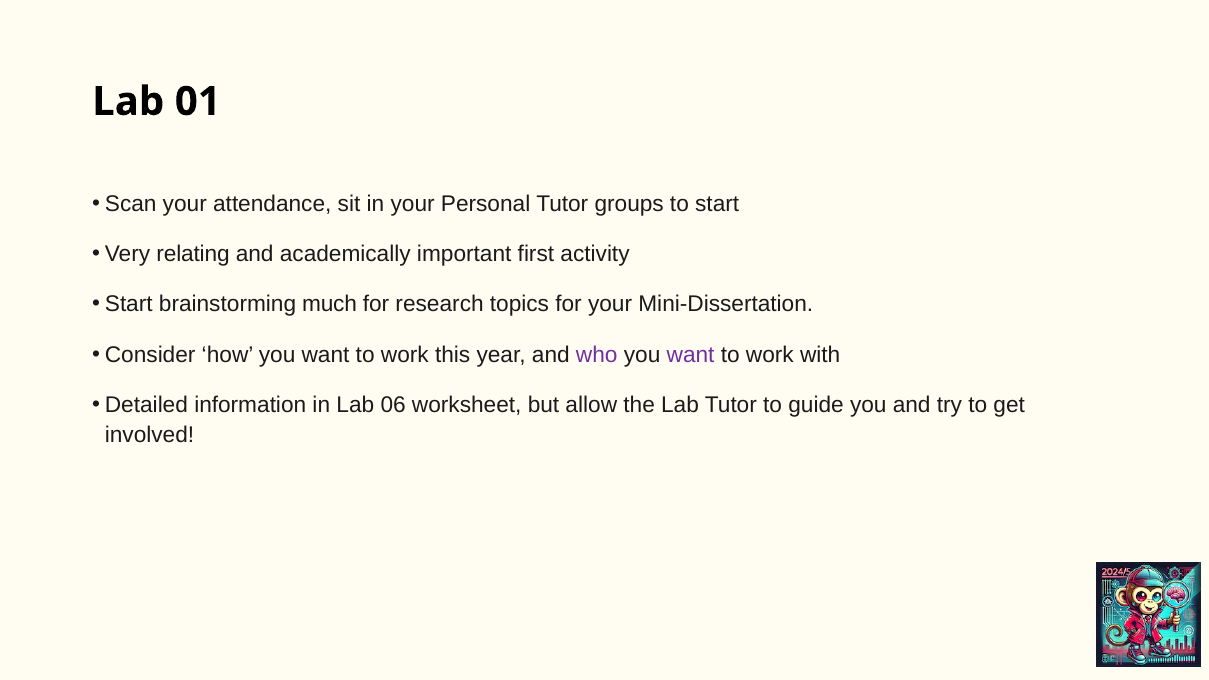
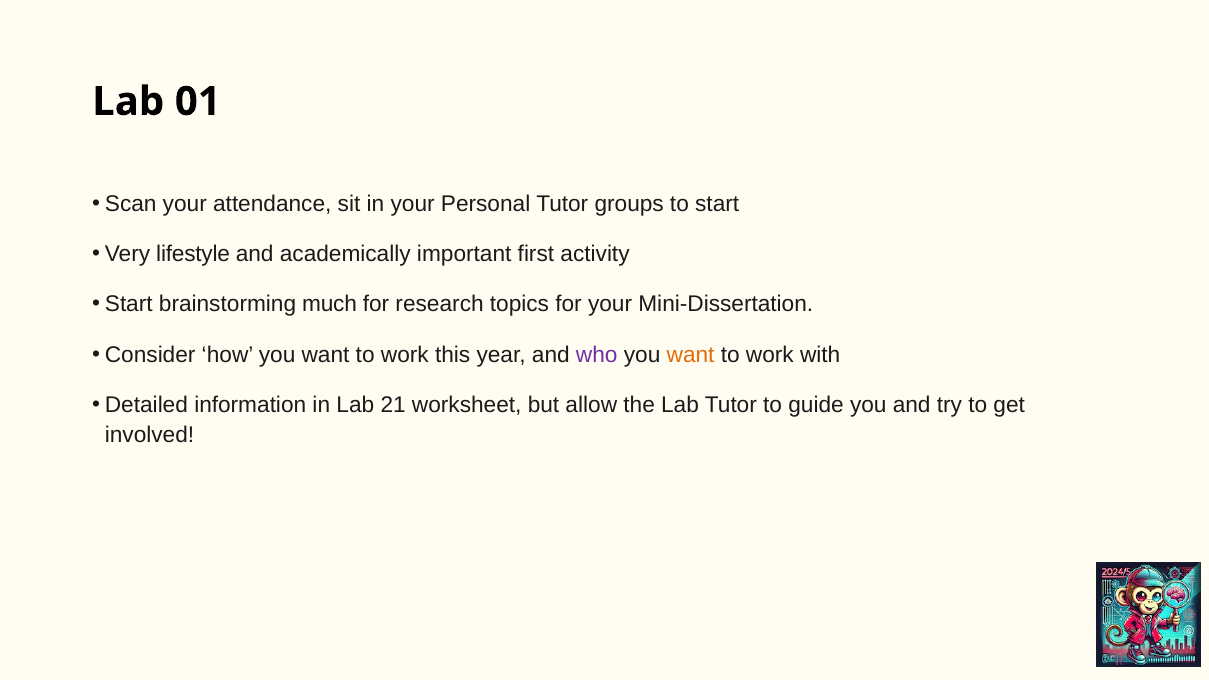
relating: relating -> lifestyle
want at (691, 355) colour: purple -> orange
06: 06 -> 21
